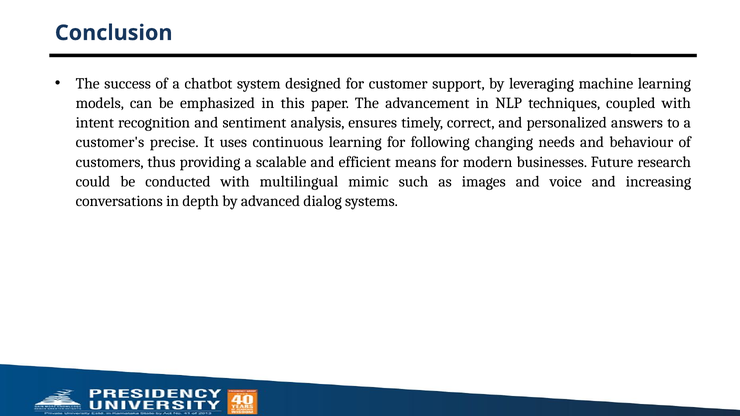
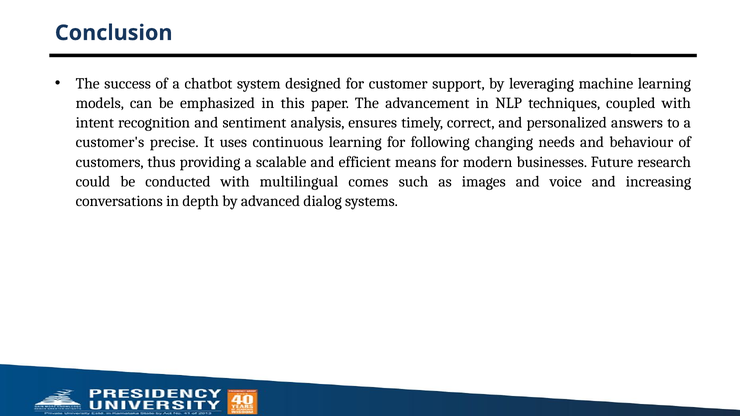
mimic: mimic -> comes
